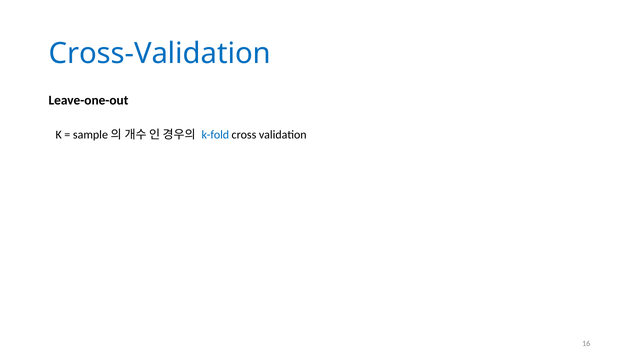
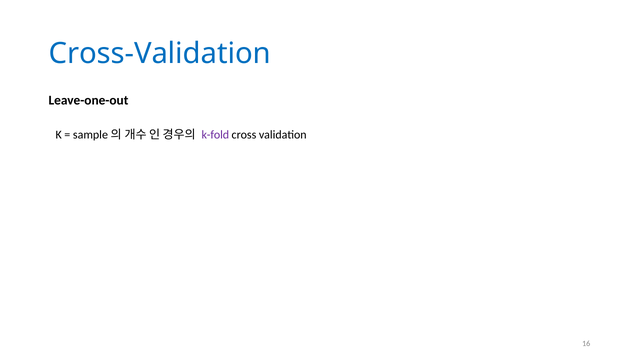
k-fold colour: blue -> purple
